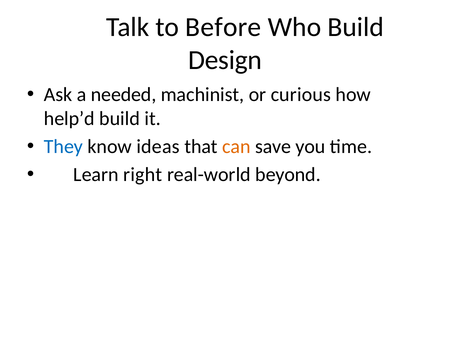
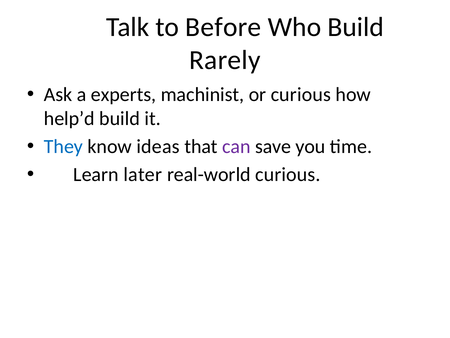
Design: Design -> Rarely
needed: needed -> experts
can colour: orange -> purple
right: right -> later
real-world beyond: beyond -> curious
